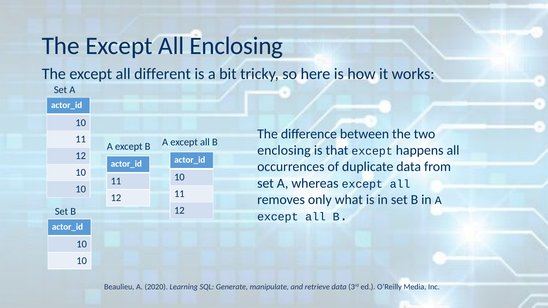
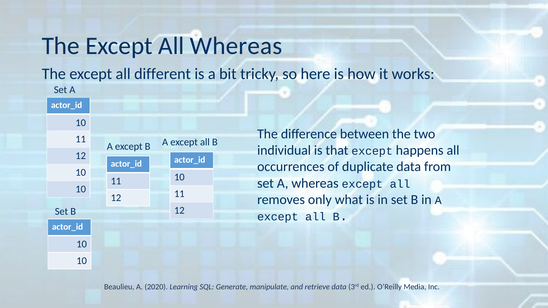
All Enclosing: Enclosing -> Whereas
enclosing at (284, 151): enclosing -> individual
